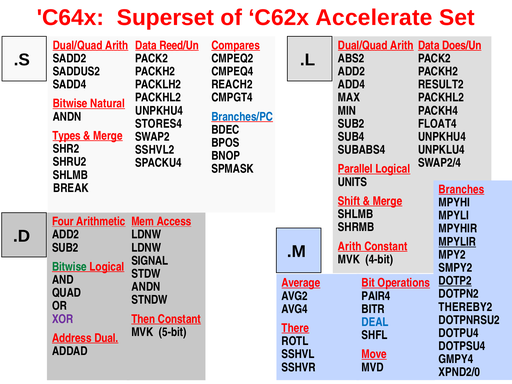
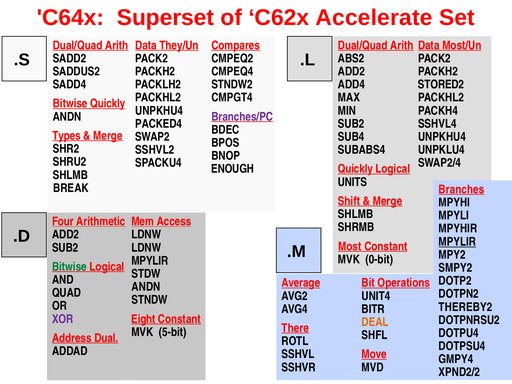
Reed/Un: Reed/Un -> They/Un
Does/Un: Does/Un -> Most/Un
REACH2: REACH2 -> STNDW2
RESULT2: RESULT2 -> STORED2
Bitwise Natural: Natural -> Quickly
Branches/PC colour: blue -> purple
STORES4: STORES4 -> PACKED4
FLOAT4: FLOAT4 -> SSHVL4
SPMASK: SPMASK -> ENOUGH
Parallel at (355, 169): Parallel -> Quickly
Arith at (350, 246): Arith -> Most
4-bit: 4-bit -> 0-bit
SIGNAL at (150, 261): SIGNAL -> MPYLIR
DOTP2 underline: present -> none
PAIR4: PAIR4 -> UNIT4
Then: Then -> Eight
DEAL colour: blue -> orange
XPND2/0: XPND2/0 -> XPND2/2
